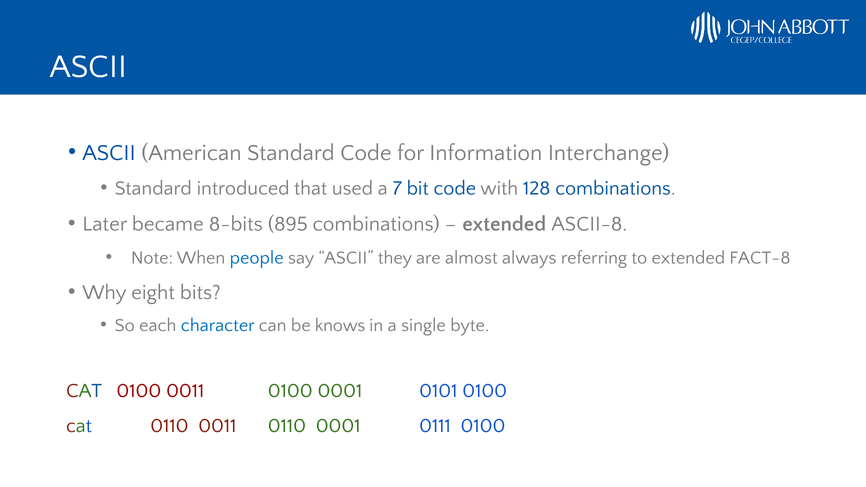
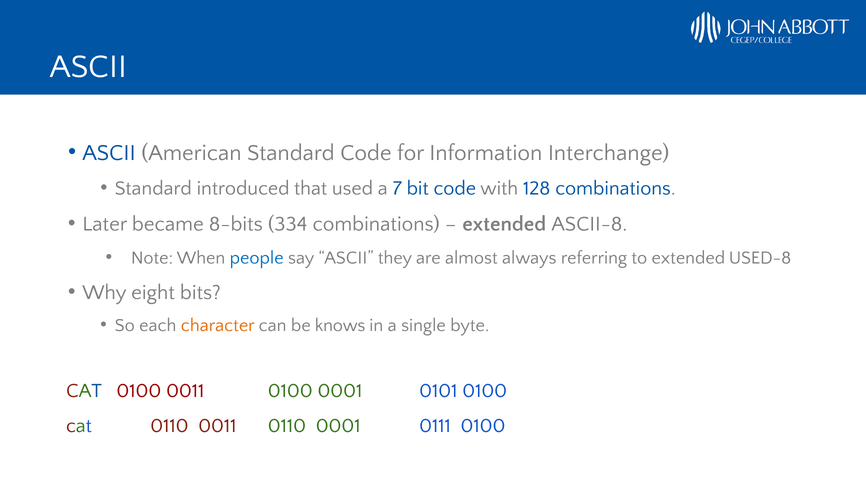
895: 895 -> 334
FACT-8: FACT-8 -> USED-8
character colour: blue -> orange
